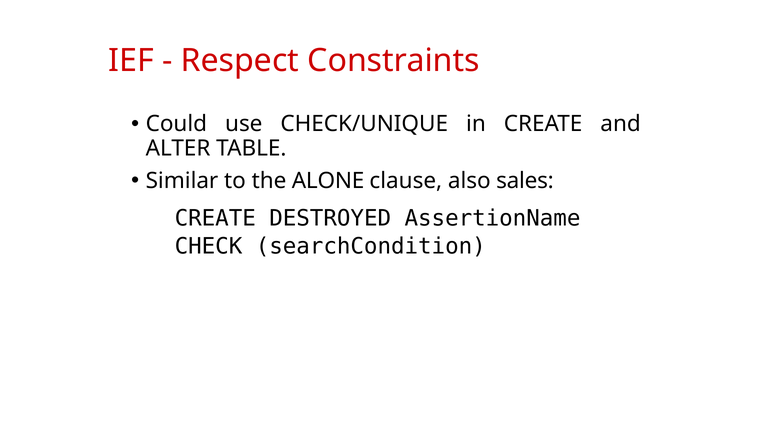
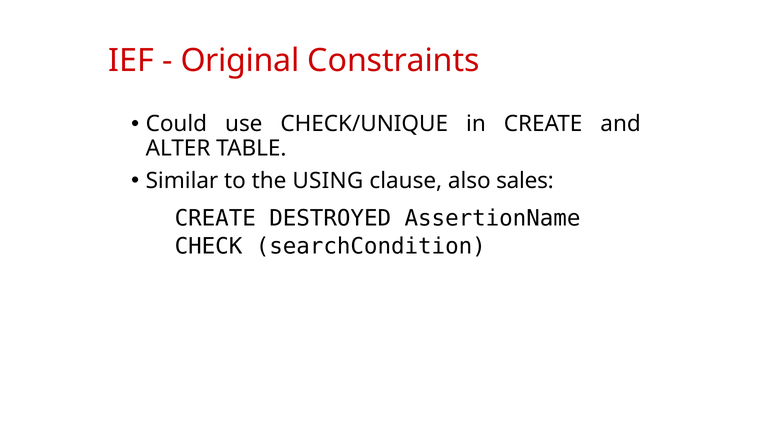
Respect: Respect -> Original
ALONE: ALONE -> USING
